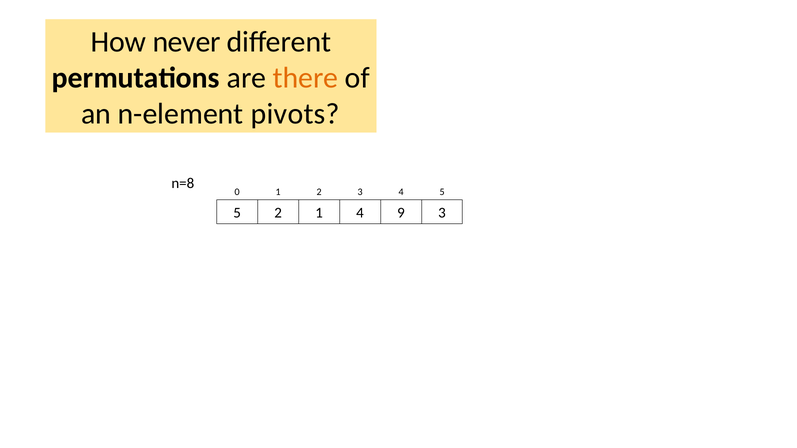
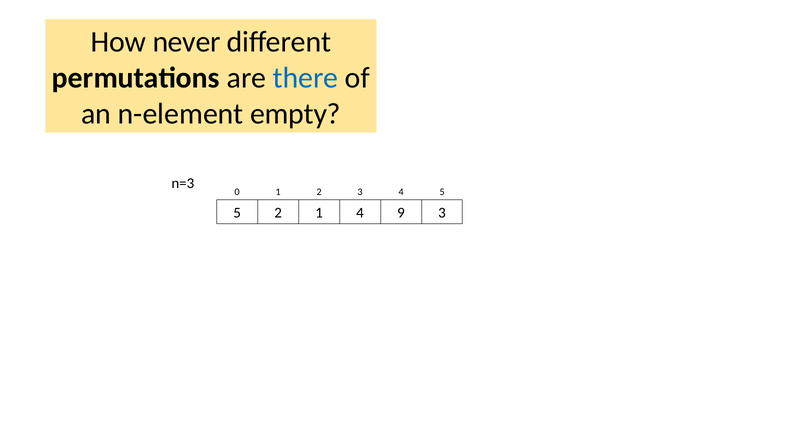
there colour: orange -> blue
pivots: pivots -> empty
n=8: n=8 -> n=3
